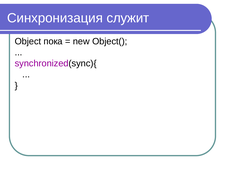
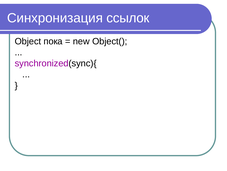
служит: служит -> ссылок
